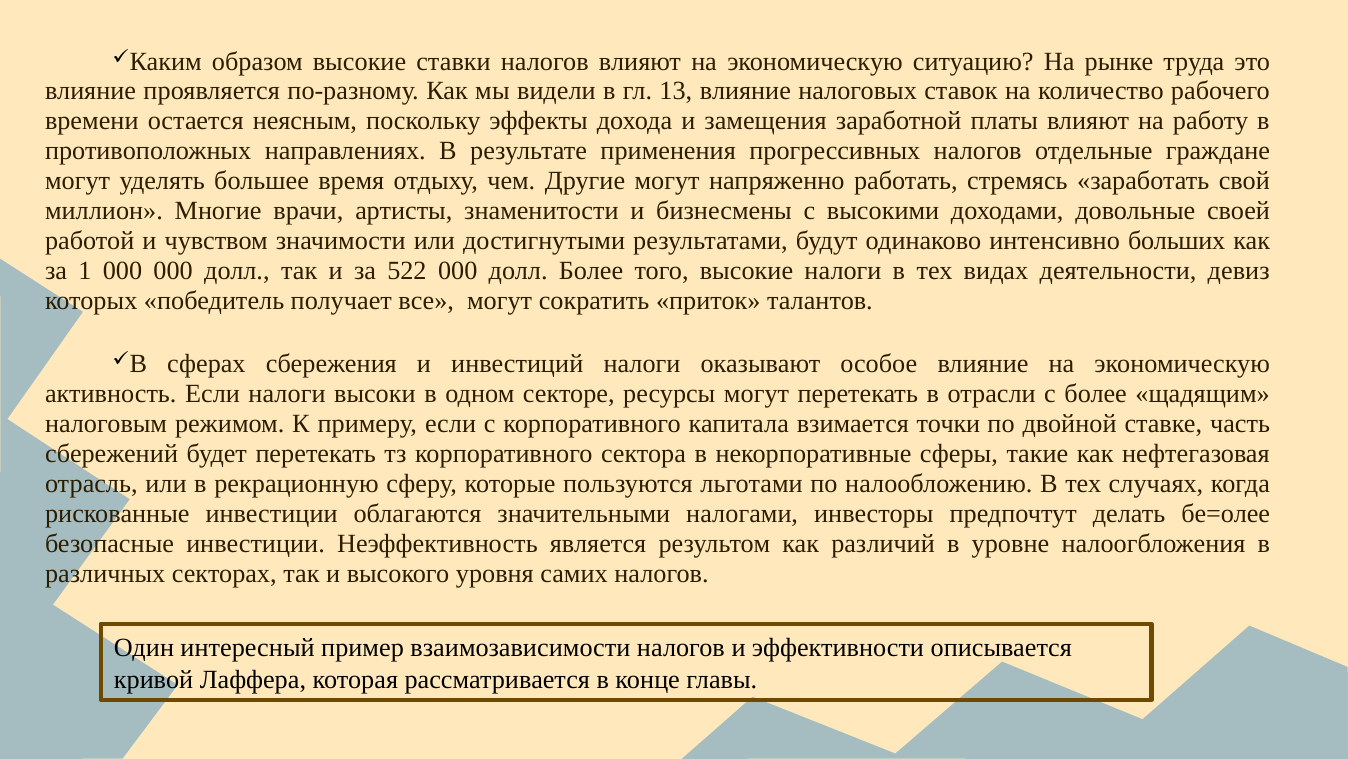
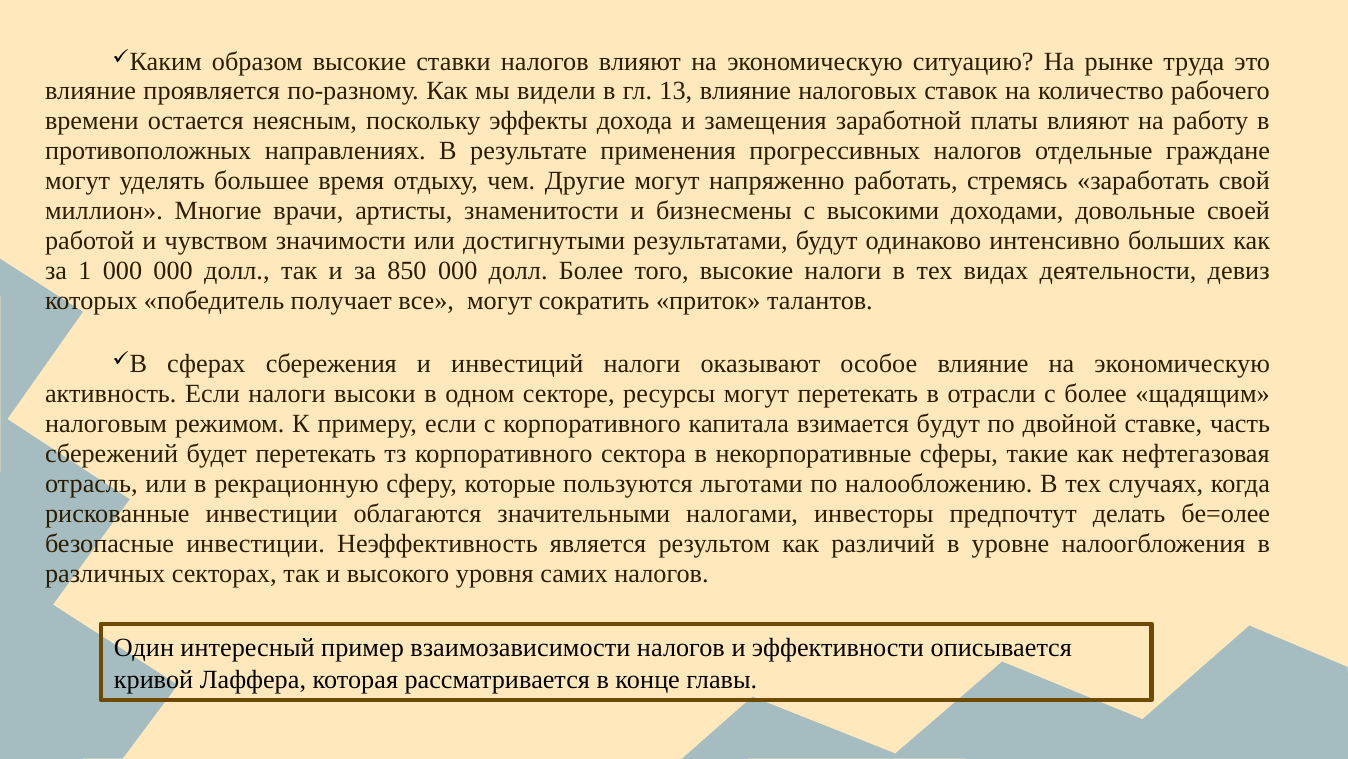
522: 522 -> 850
взимается точки: точки -> будут
